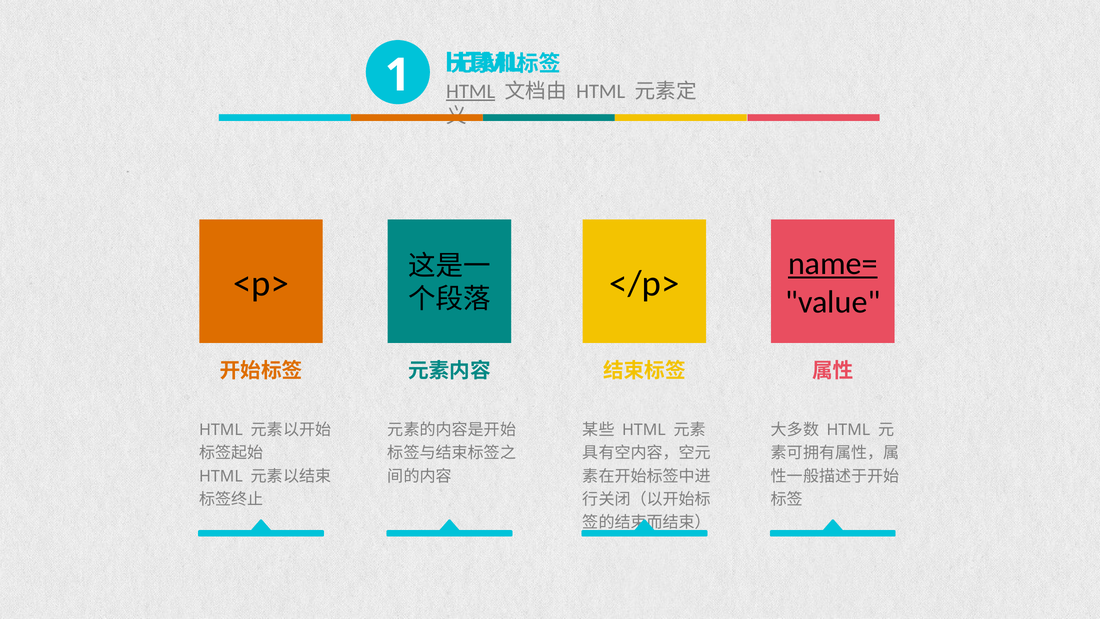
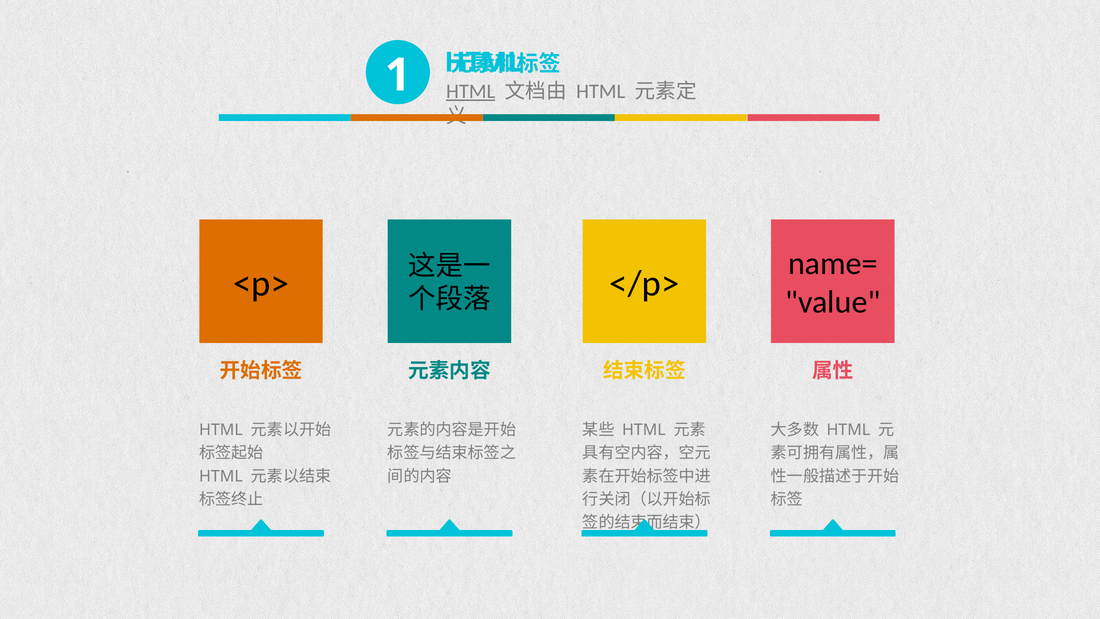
name= underline: present -> none
